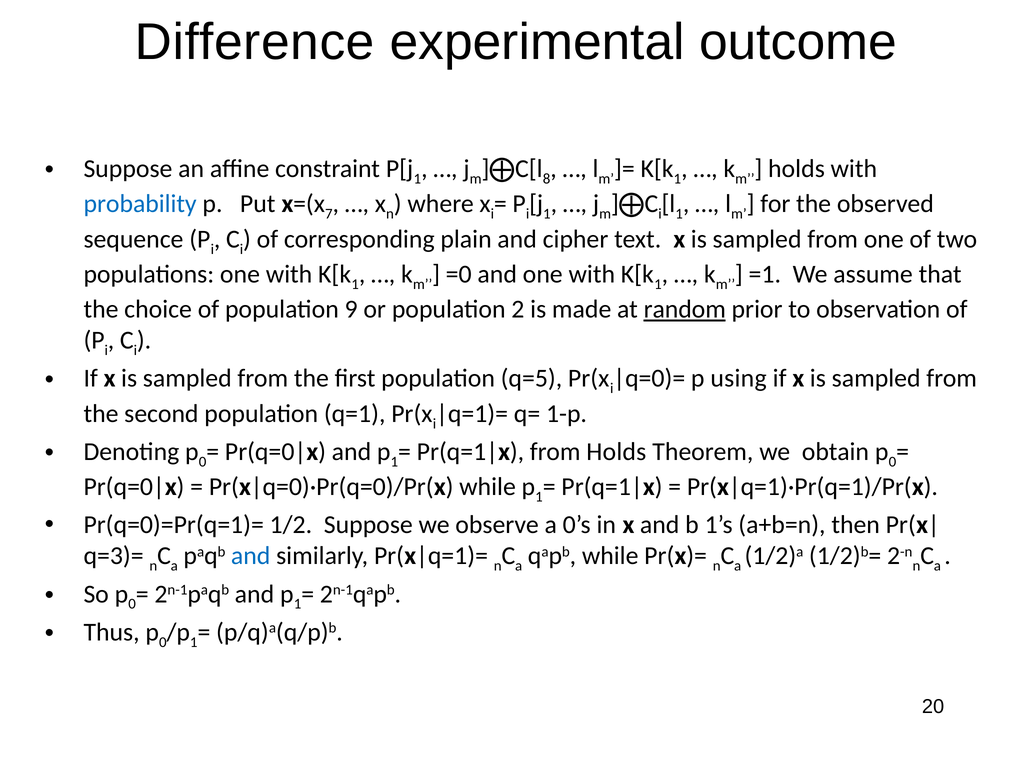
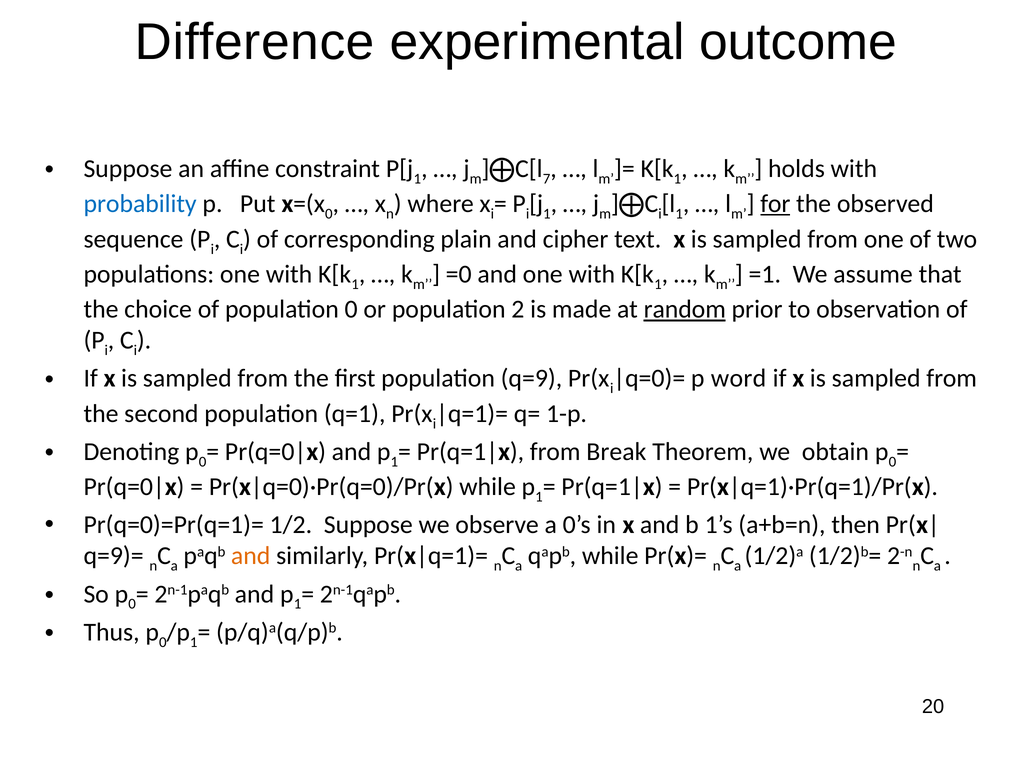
8: 8 -> 7
for underline: none -> present
7 at (329, 214): 7 -> 0
population 9: 9 -> 0
q=5: q=5 -> q=9
using: using -> word
from Holds: Holds -> Break
q=3)=: q=3)= -> q=9)=
and at (251, 556) colour: blue -> orange
